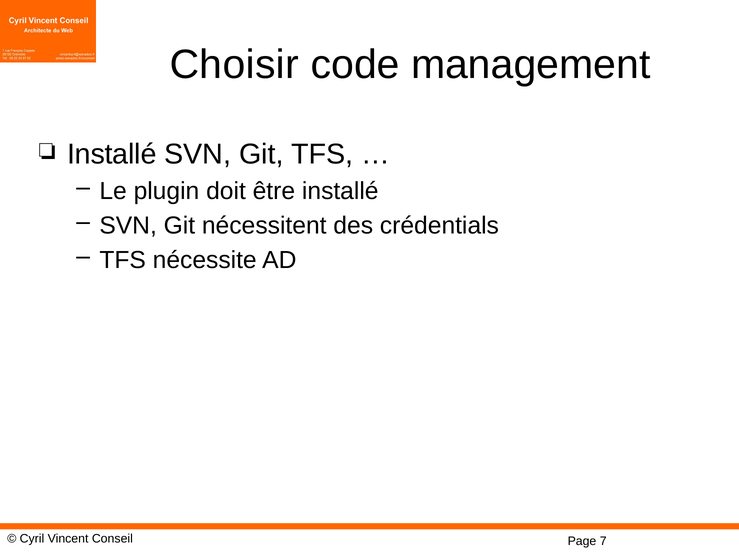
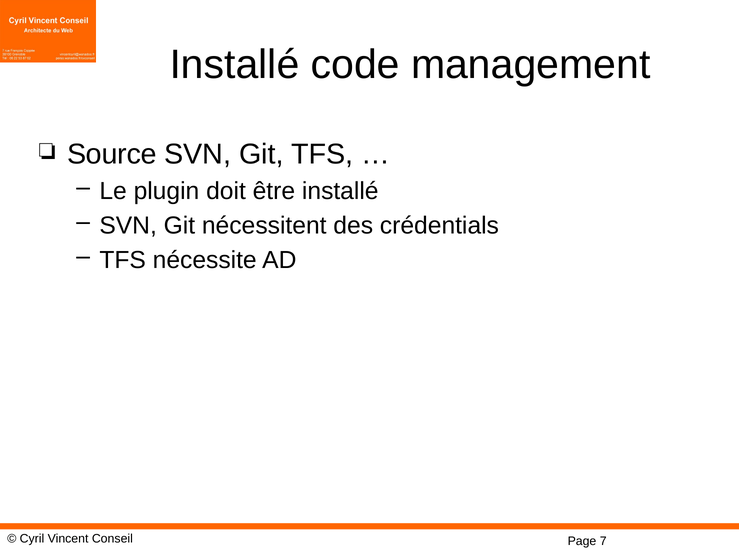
Choisir at (234, 65): Choisir -> Installé
Installé at (112, 155): Installé -> Source
